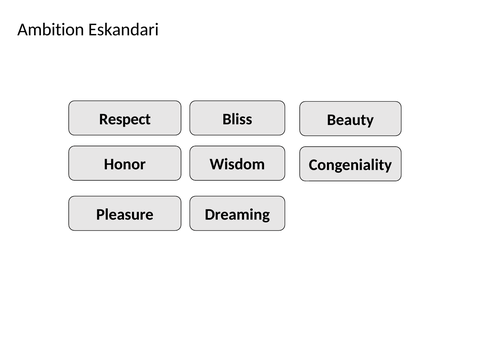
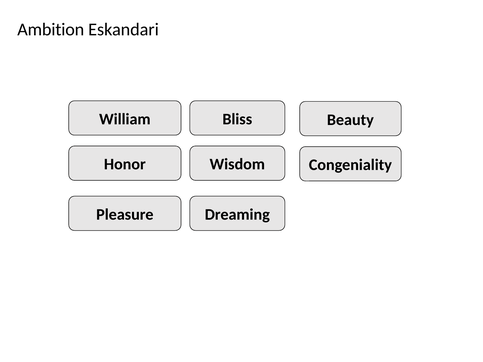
Respect: Respect -> William
